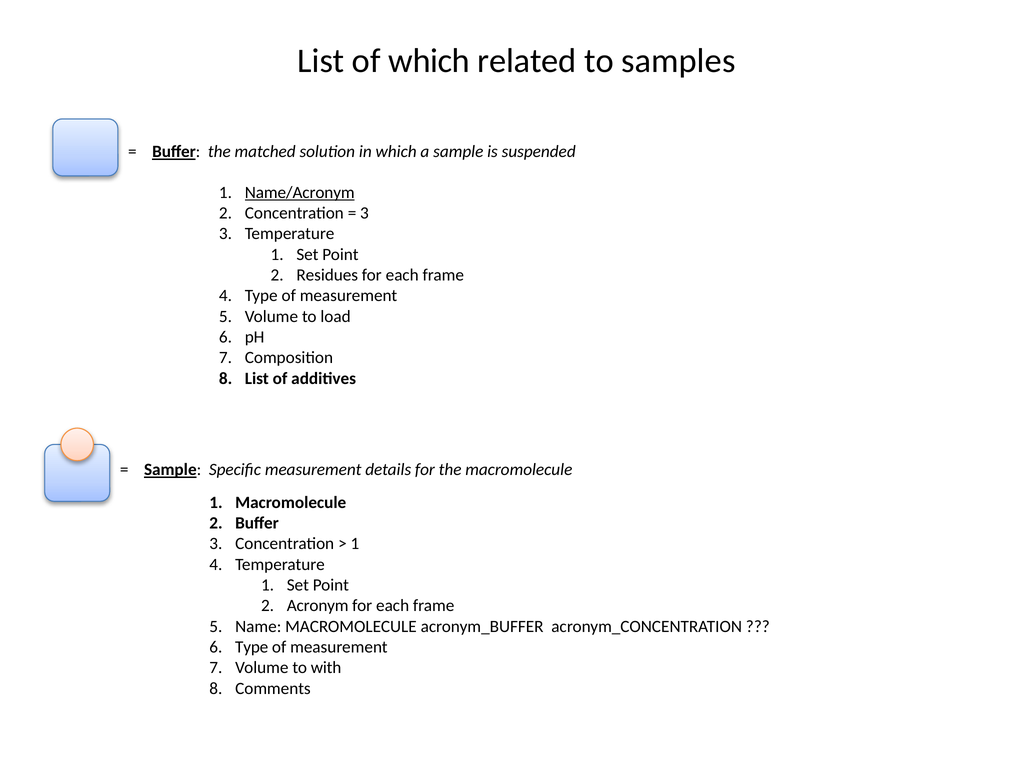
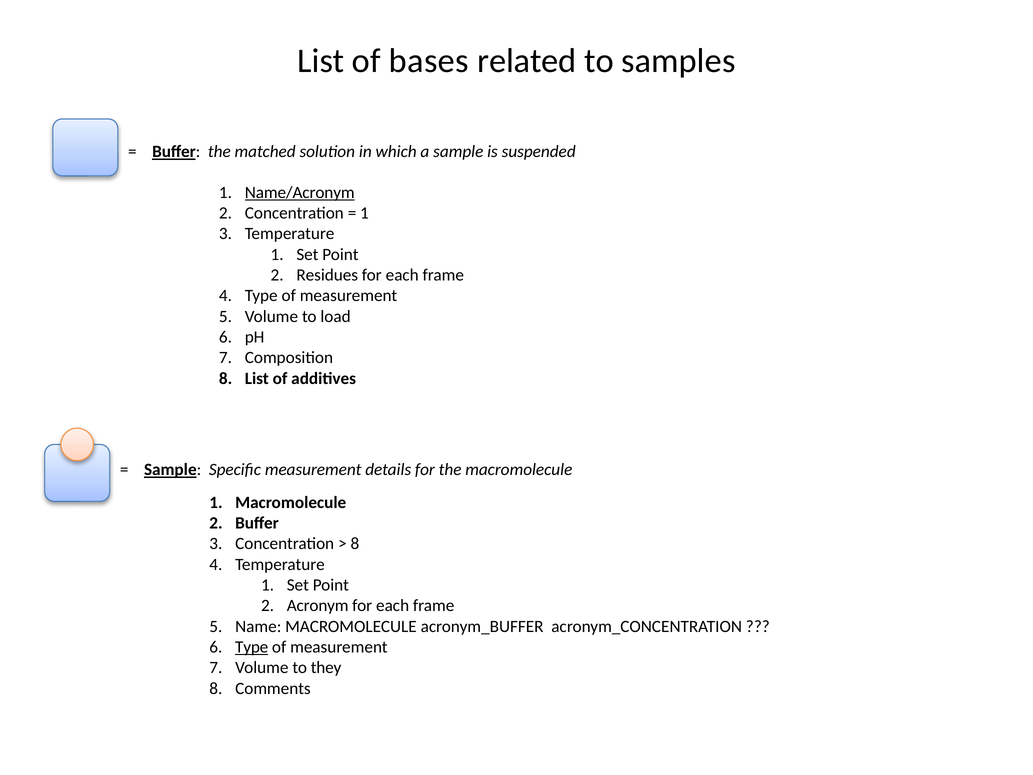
of which: which -> bases
3 at (364, 213): 3 -> 1
1 at (355, 543): 1 -> 8
Type at (252, 647) underline: none -> present
with: with -> they
